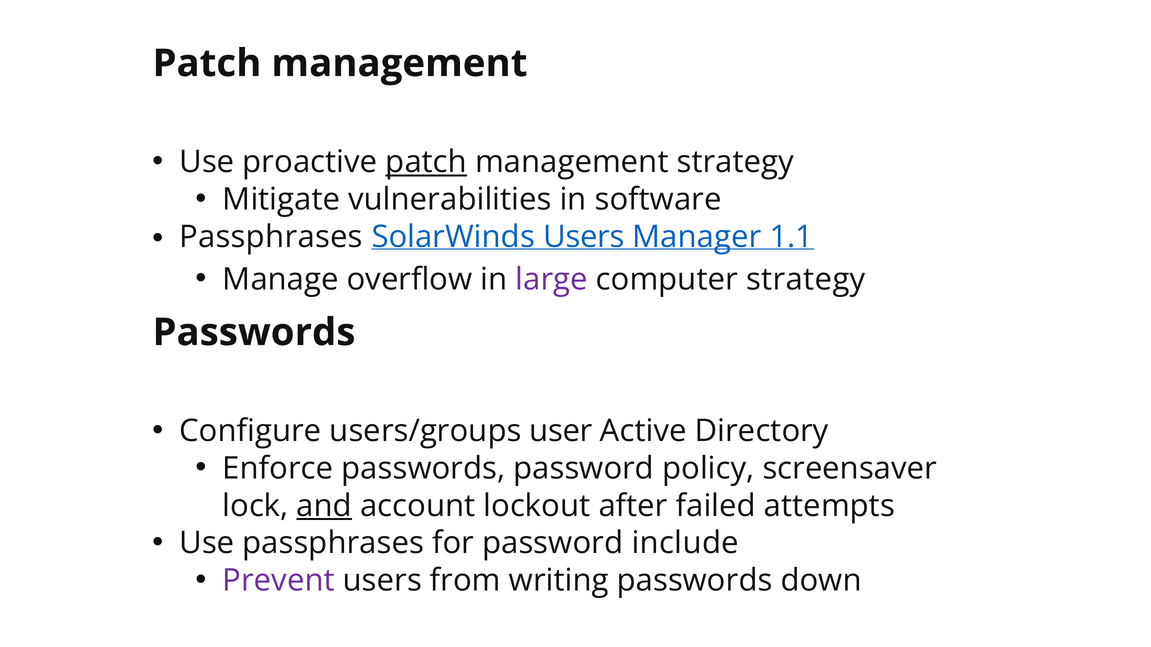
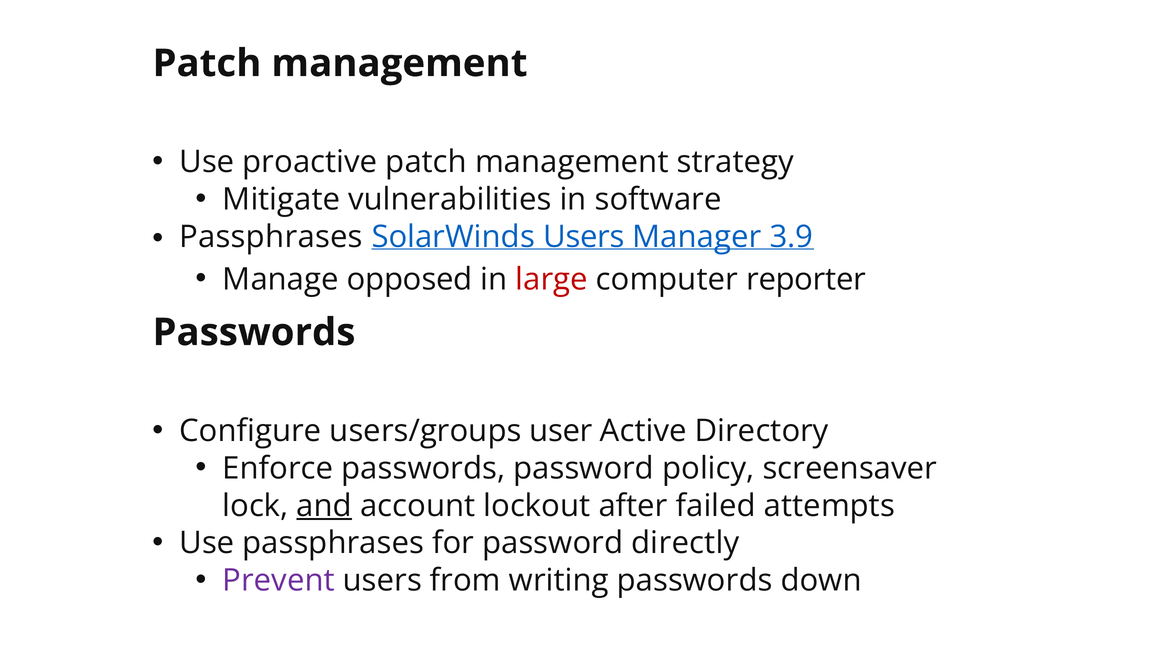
patch at (426, 162) underline: present -> none
1.1: 1.1 -> 3.9
overflow: overflow -> opposed
large colour: purple -> red
computer strategy: strategy -> reporter
include: include -> directly
